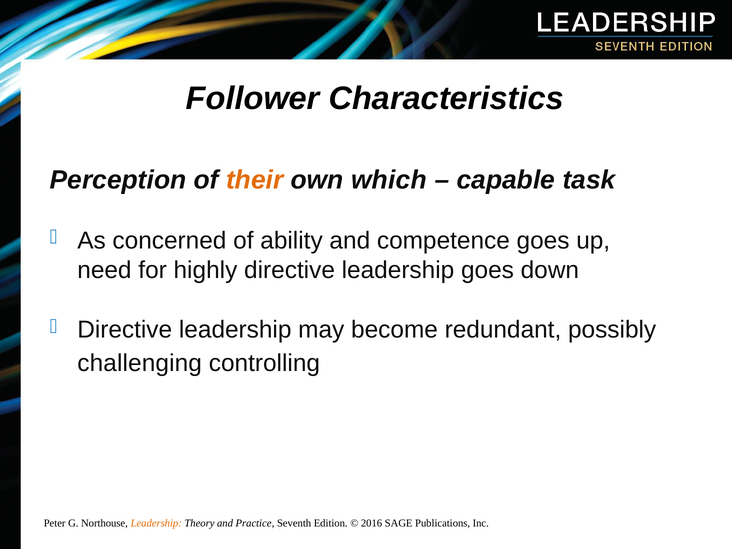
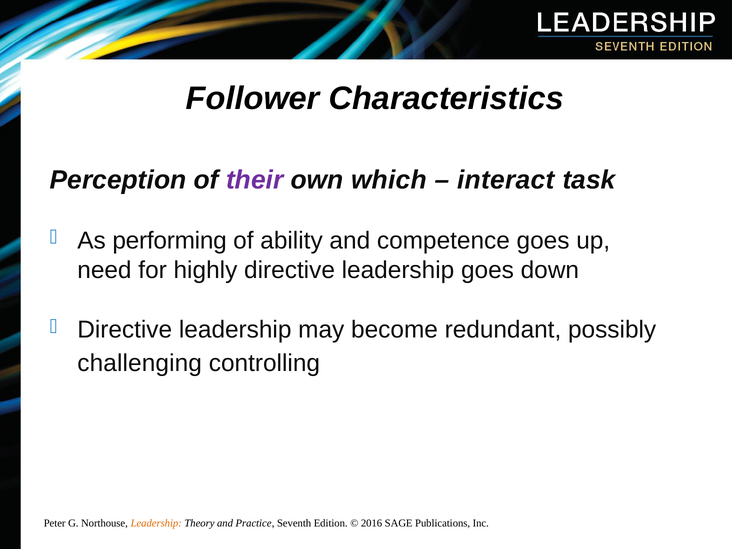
their colour: orange -> purple
capable: capable -> interact
concerned: concerned -> performing
